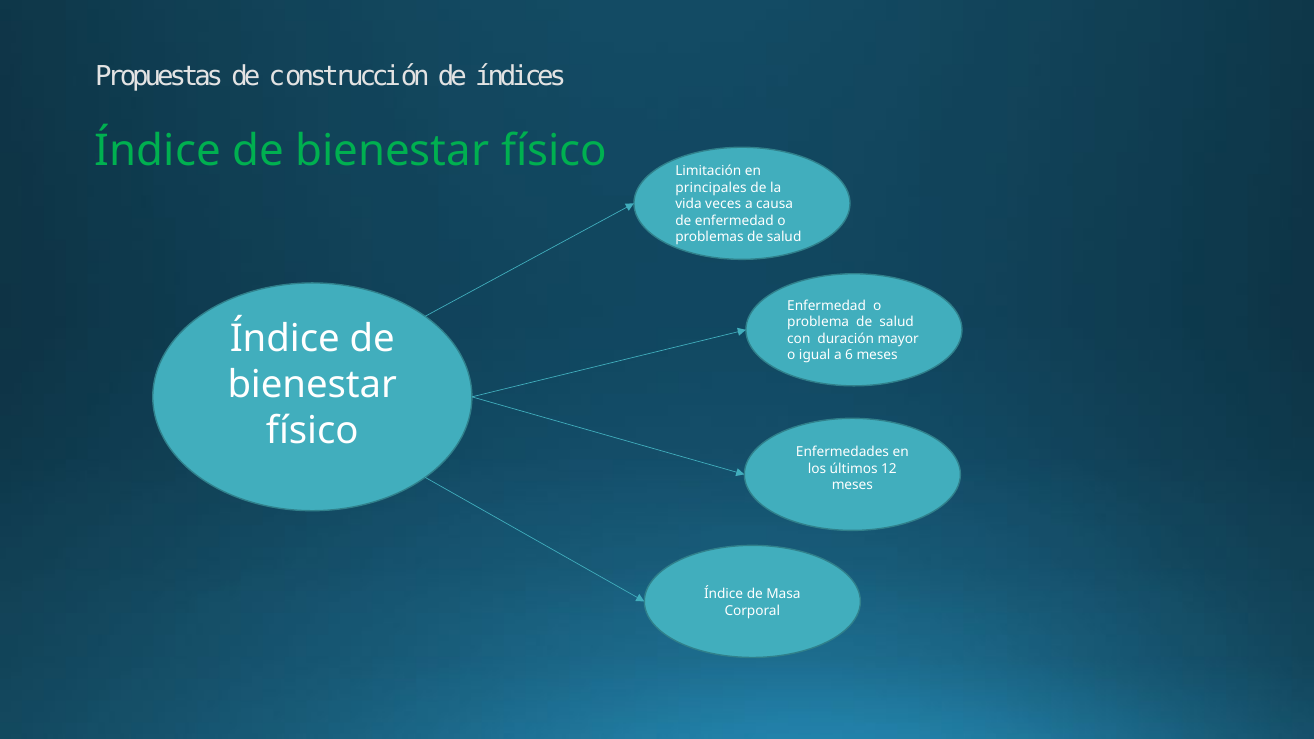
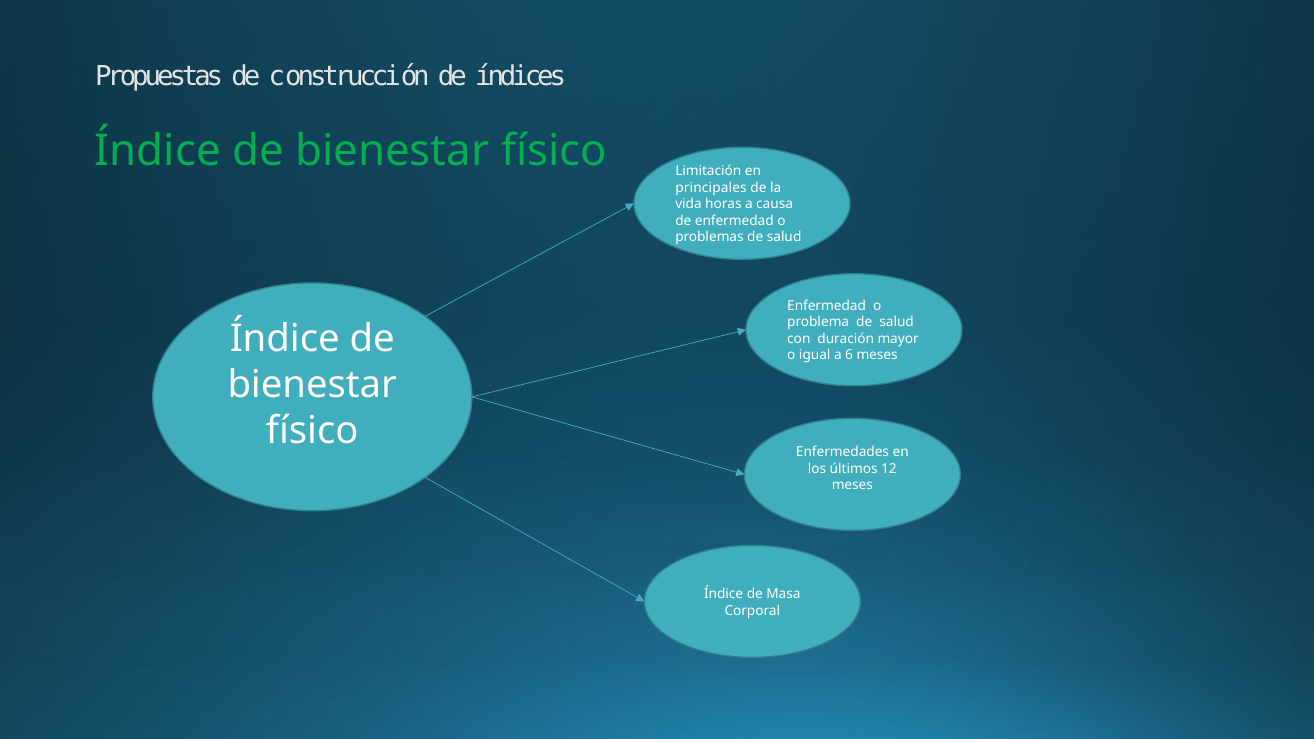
veces: veces -> horas
